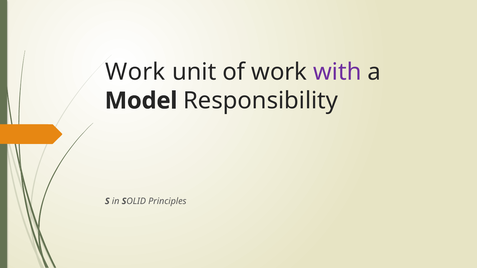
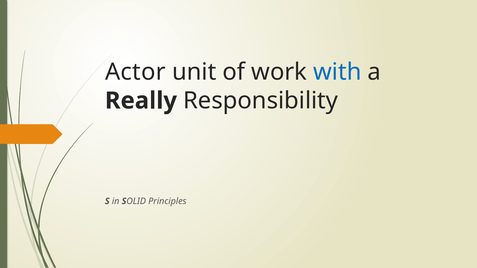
Work at (135, 72): Work -> Actor
with colour: purple -> blue
Model: Model -> Really
